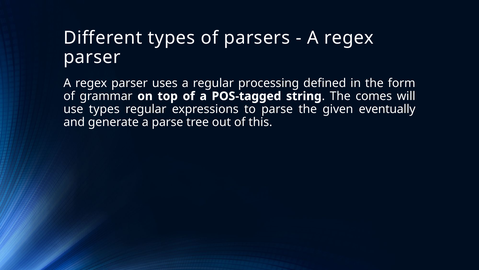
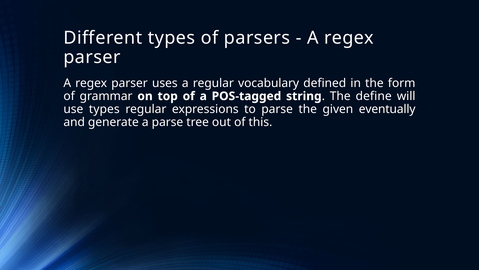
processing: processing -> vocabulary
comes: comes -> define
